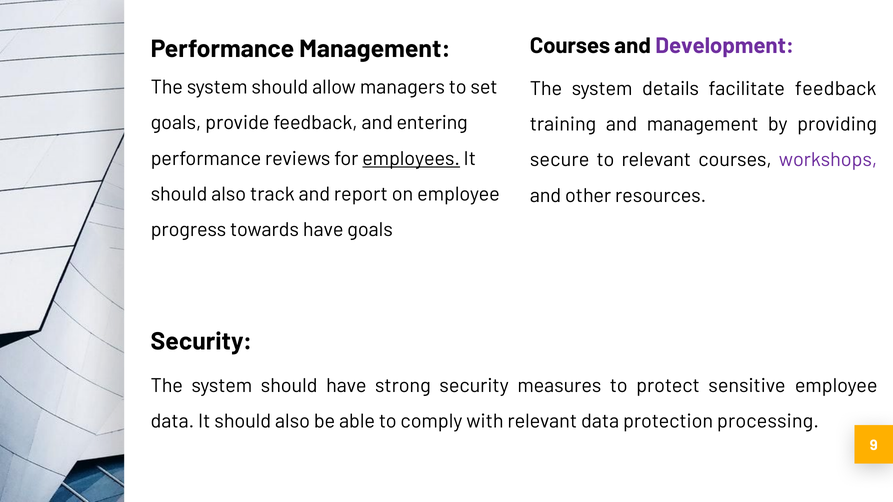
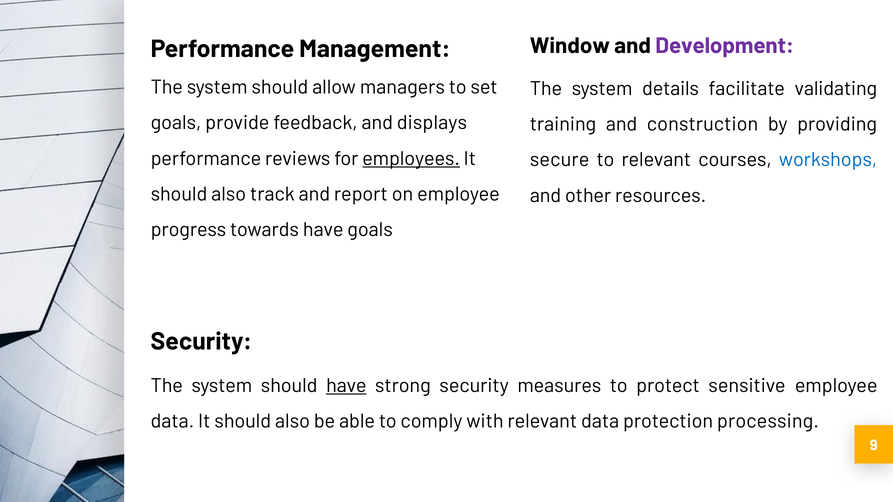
Courses at (570, 46): Courses -> Window
facilitate feedback: feedback -> validating
entering: entering -> displays
and management: management -> construction
workshops colour: purple -> blue
have at (346, 386) underline: none -> present
